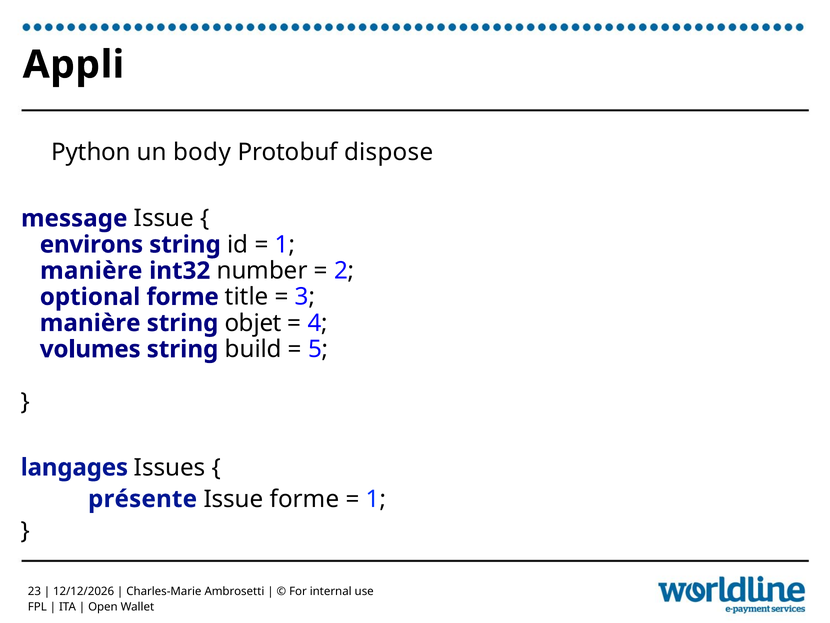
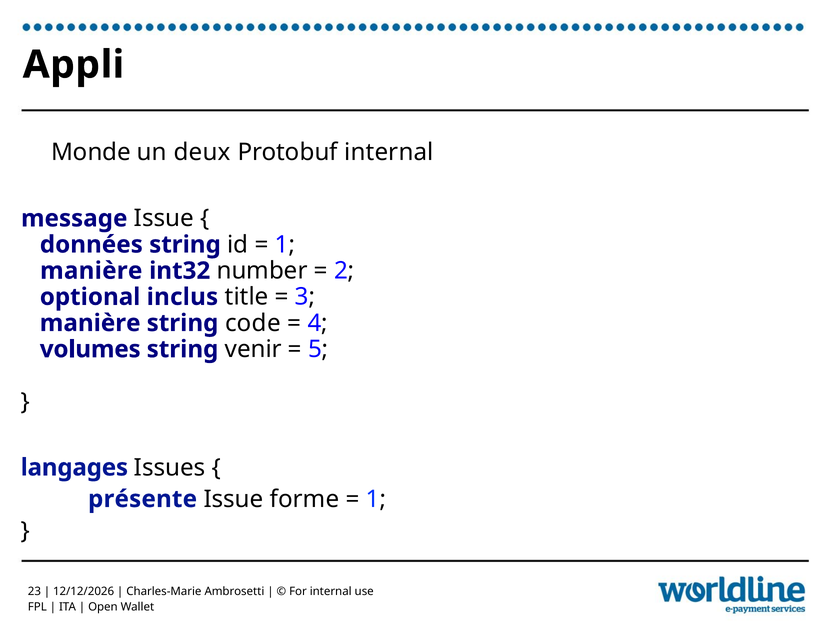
Python: Python -> Monde
body: body -> deux
Protobuf dispose: dispose -> internal
environs: environs -> données
optional forme: forme -> inclus
objet: objet -> code
build: build -> venir
